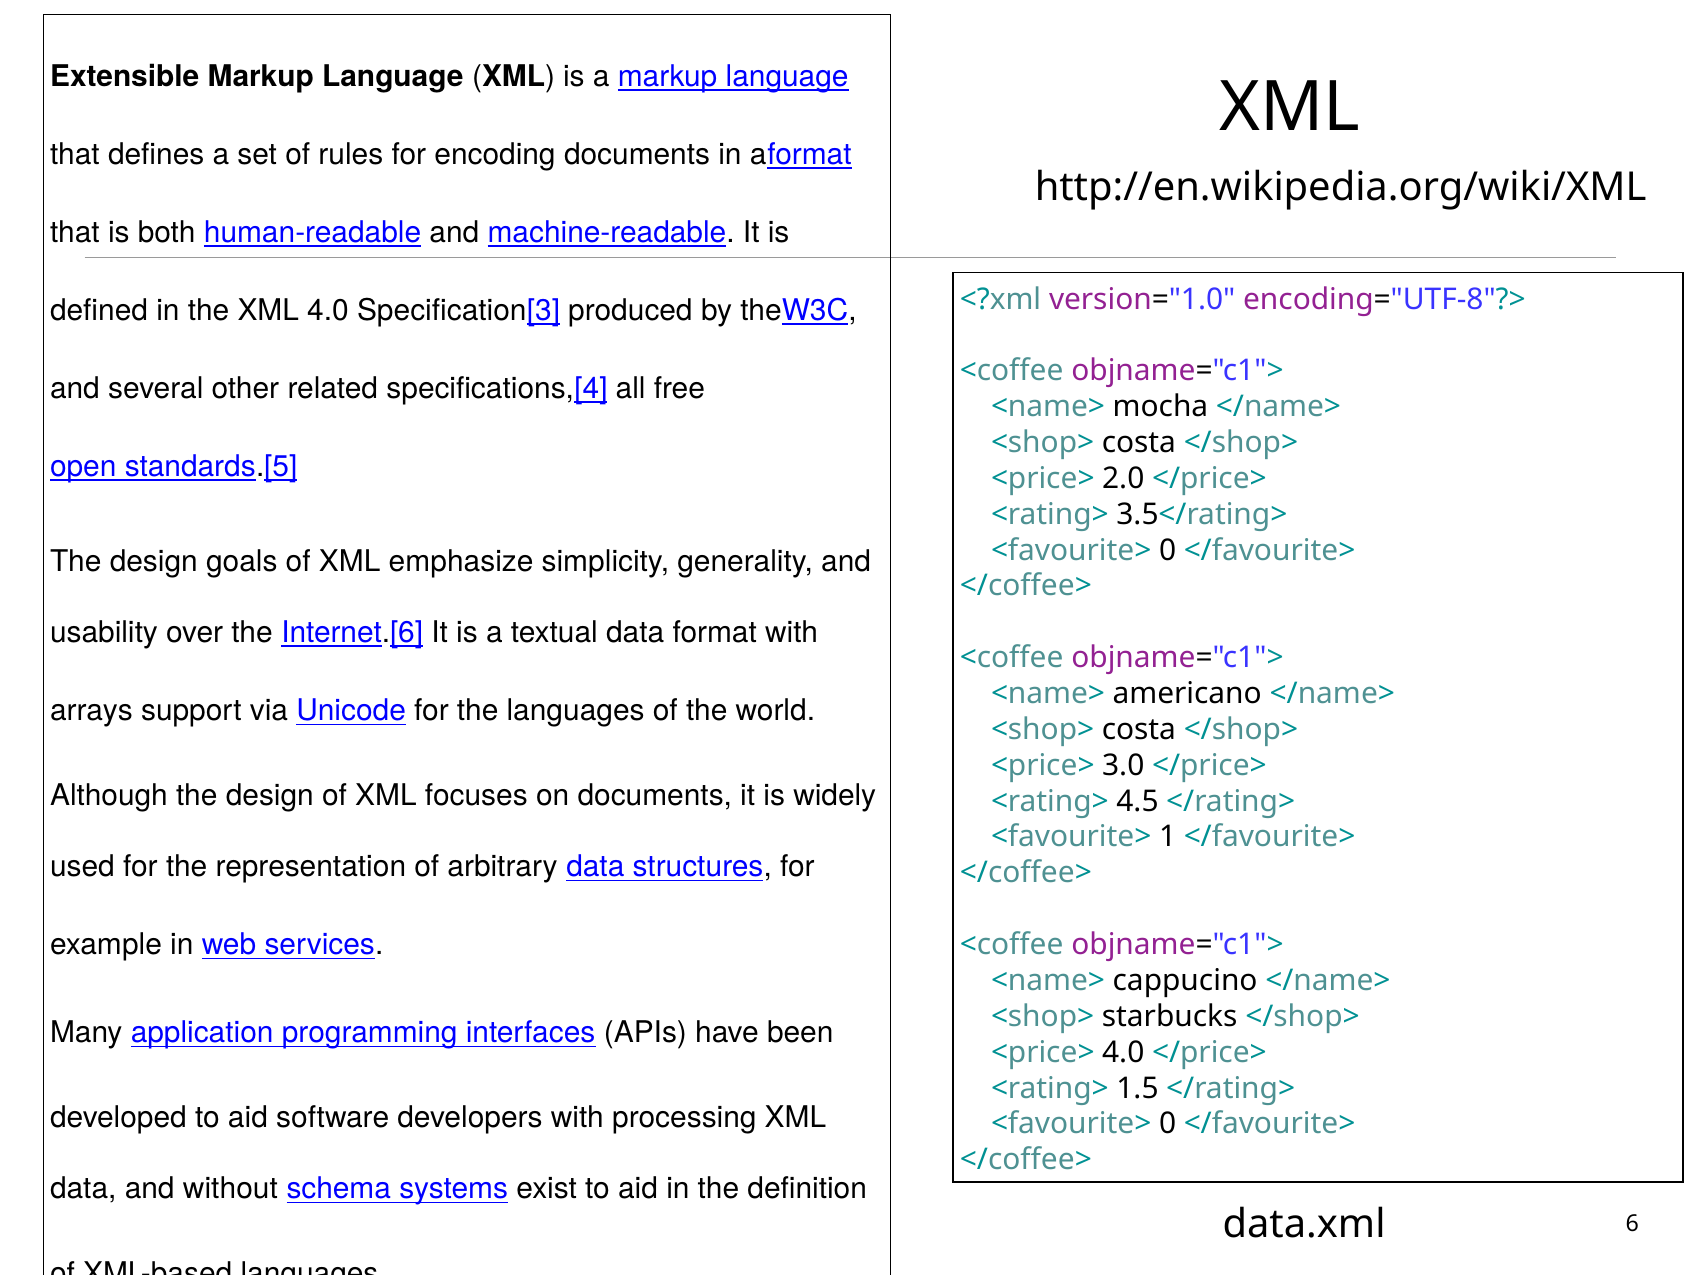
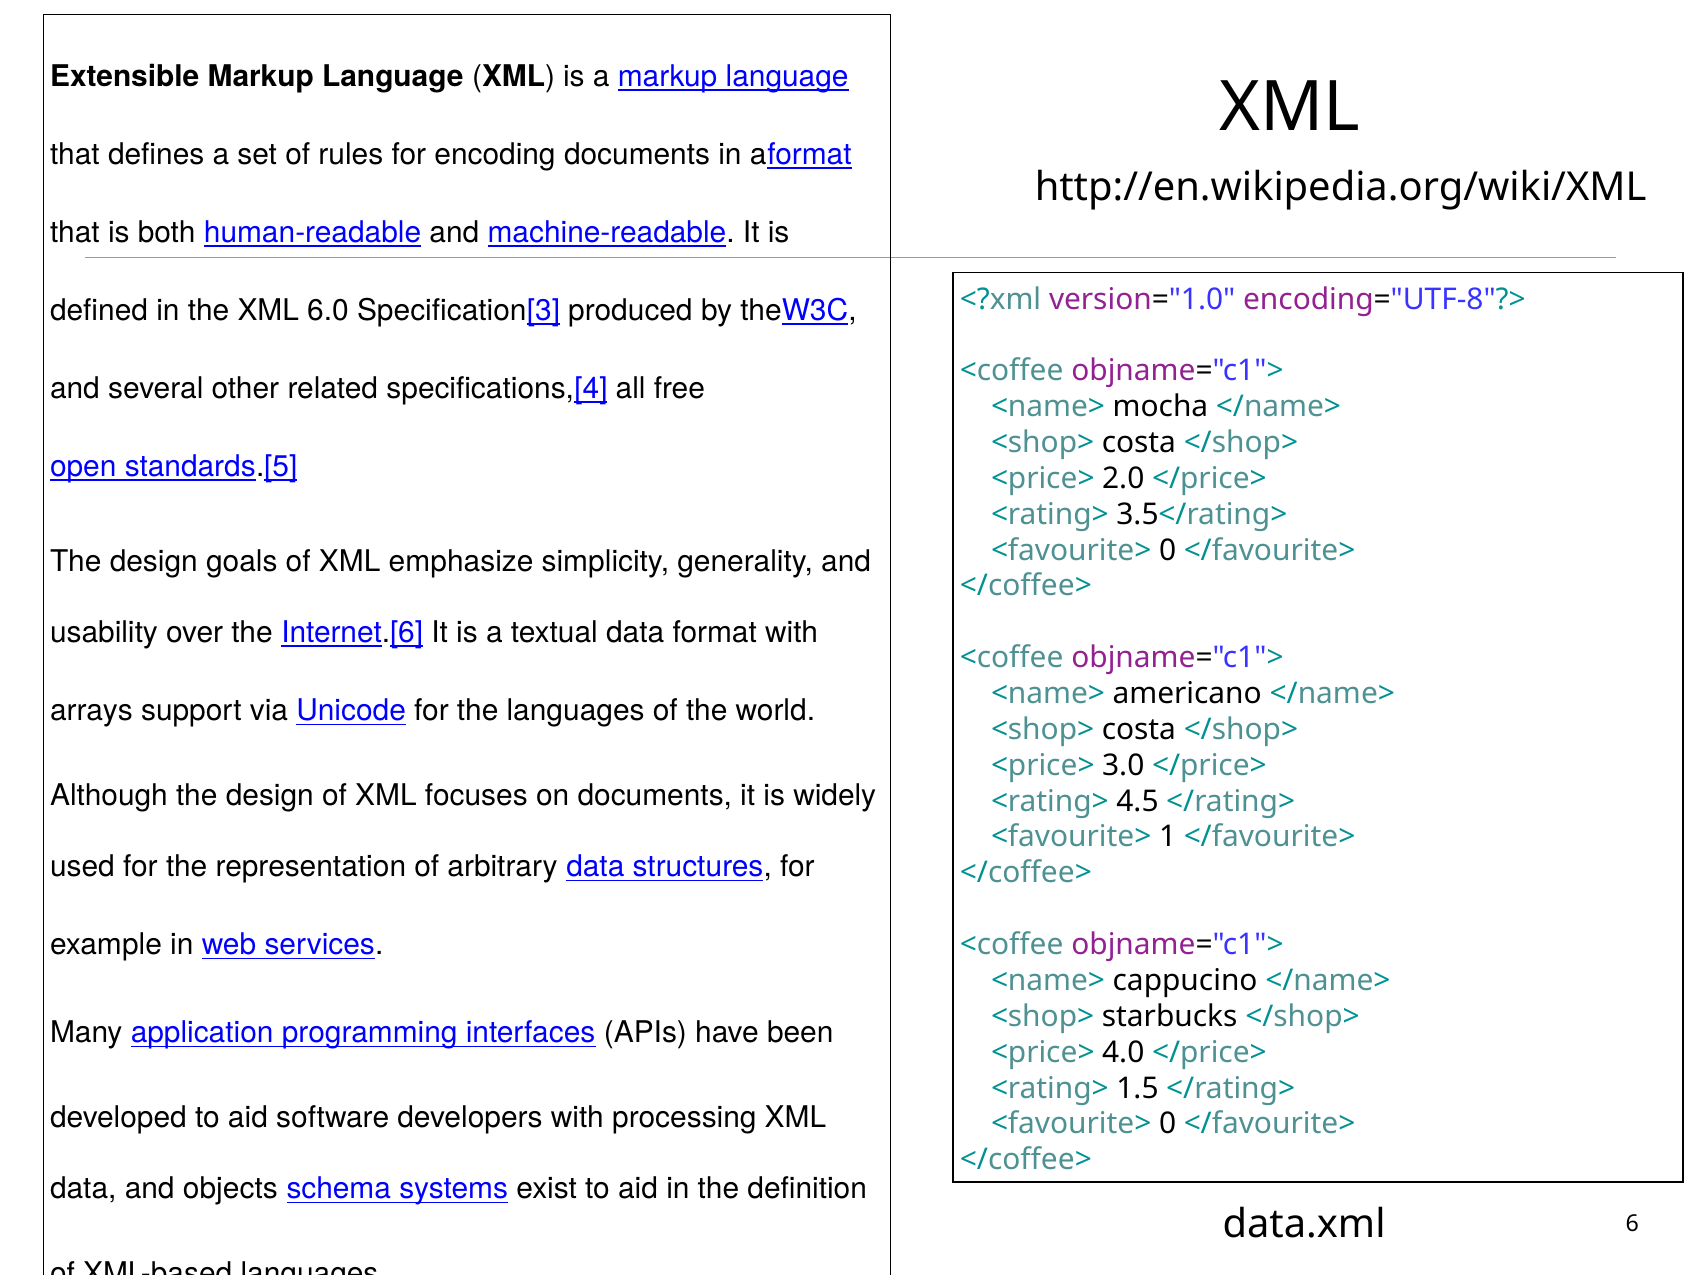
XML 4.0: 4.0 -> 6.0
without: without -> objects
